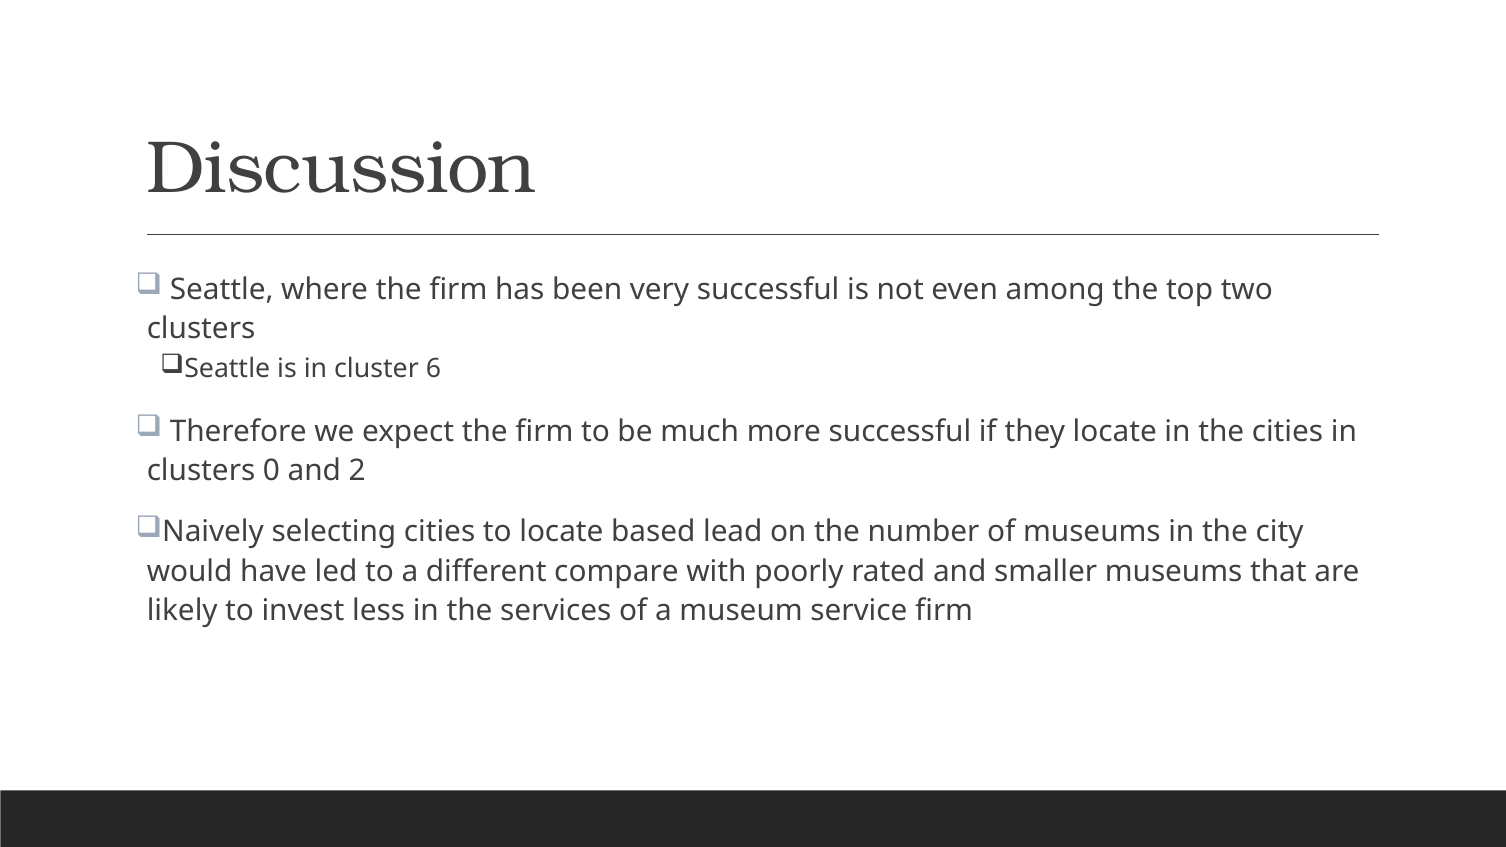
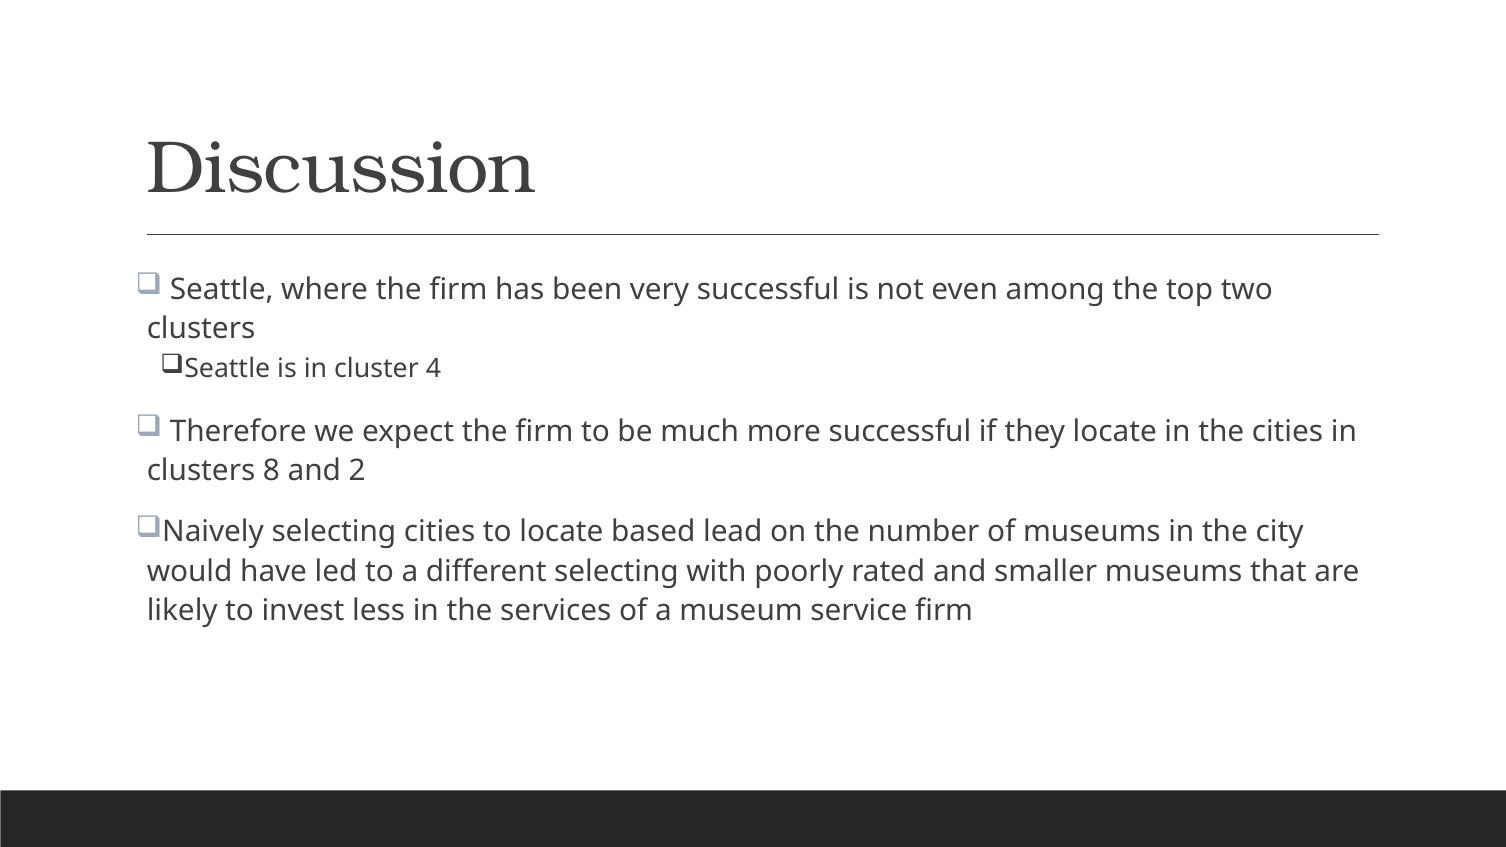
6: 6 -> 4
0: 0 -> 8
different compare: compare -> selecting
